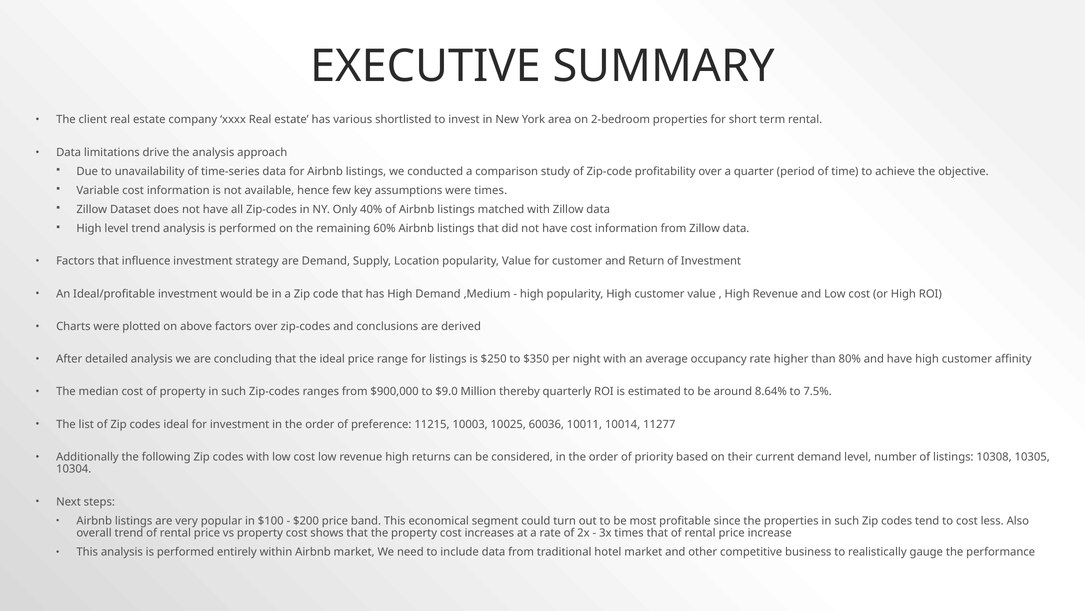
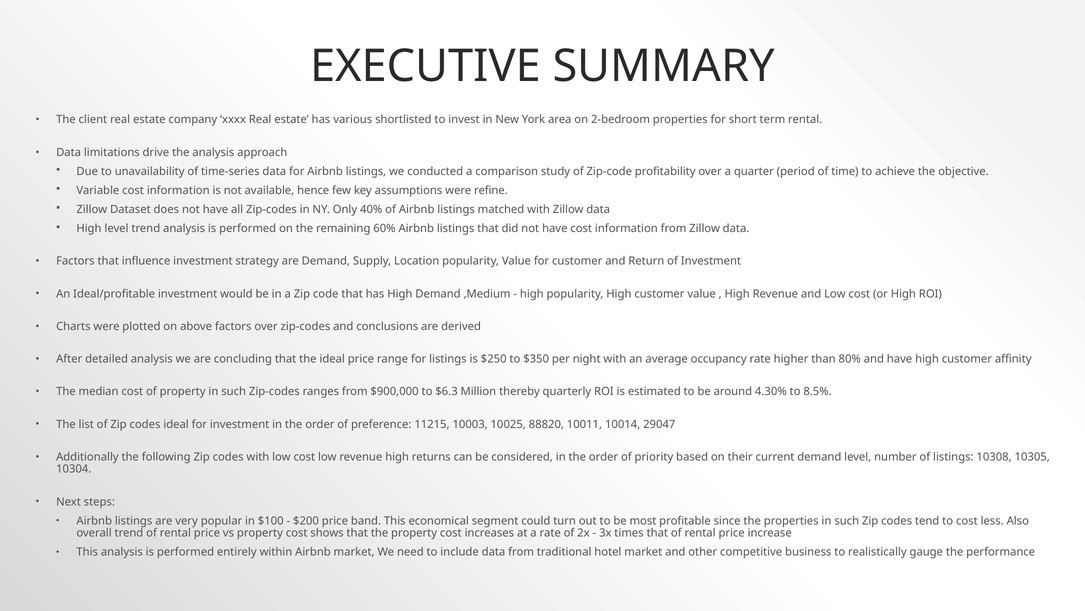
were times: times -> refine
$9.0: $9.0 -> $6.3
8.64%: 8.64% -> 4.30%
7.5%: 7.5% -> 8.5%
60036: 60036 -> 88820
11277: 11277 -> 29047
